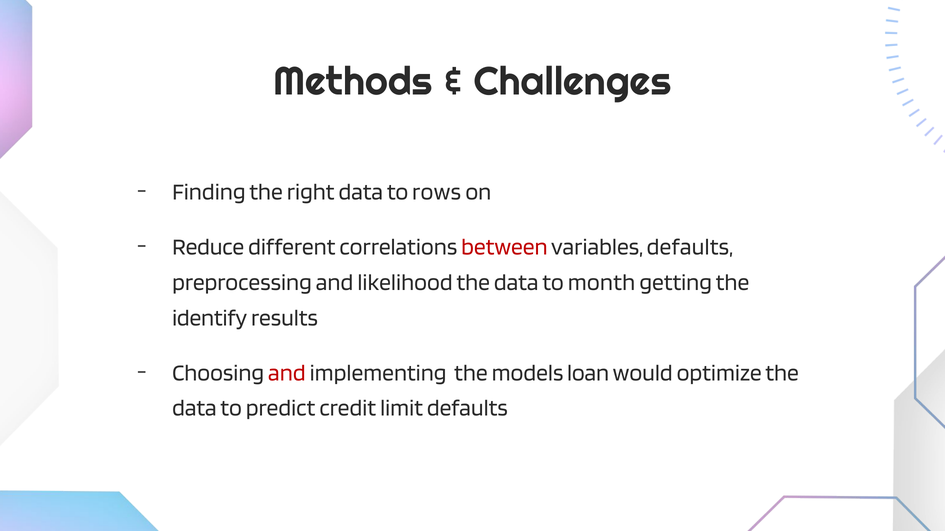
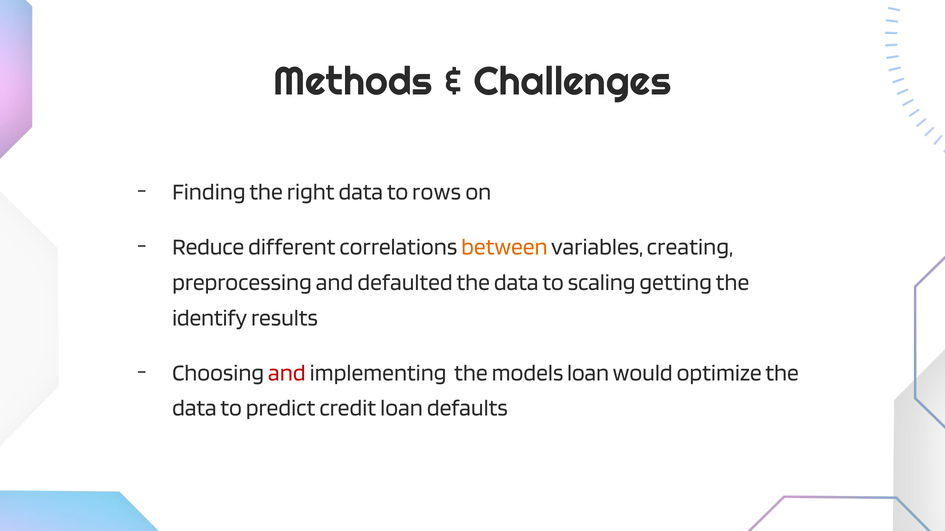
between colour: red -> orange
variables defaults: defaults -> creating
likelihood: likelihood -> defaulted
month: month -> scaling
credit limit: limit -> loan
